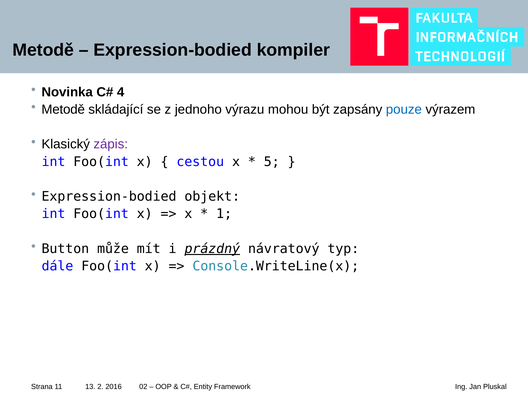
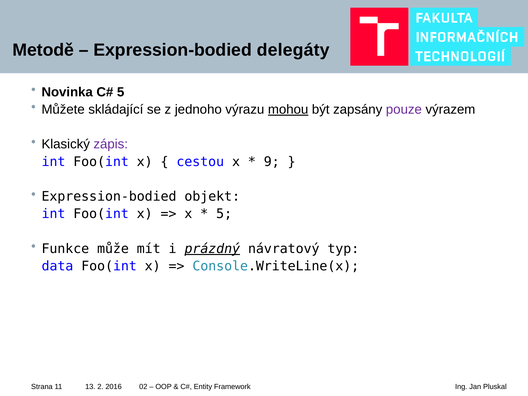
kompiler: kompiler -> delegáty
4 at (121, 92): 4 -> 5
Metodě at (63, 109): Metodě -> Můžete
mohou underline: none -> present
pouze colour: blue -> purple
5: 5 -> 9
1 at (224, 214): 1 -> 5
Button: Button -> Funkce
dále: dále -> data
